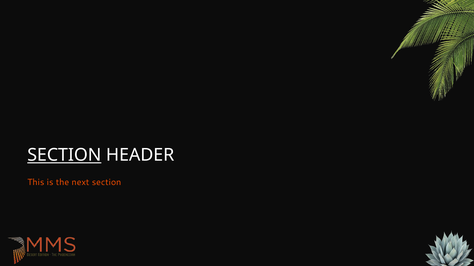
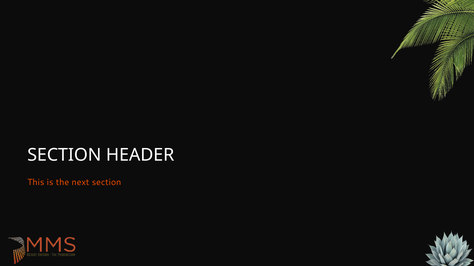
SECTION at (64, 156) underline: present -> none
